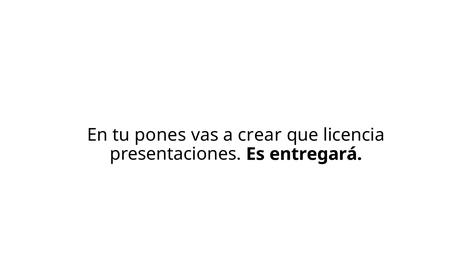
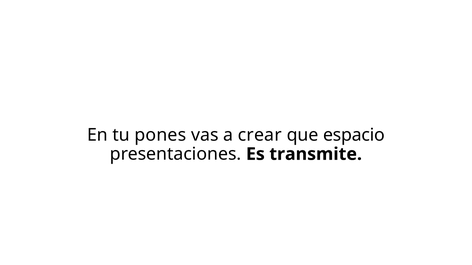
licencia: licencia -> espacio
entregará: entregará -> transmite
